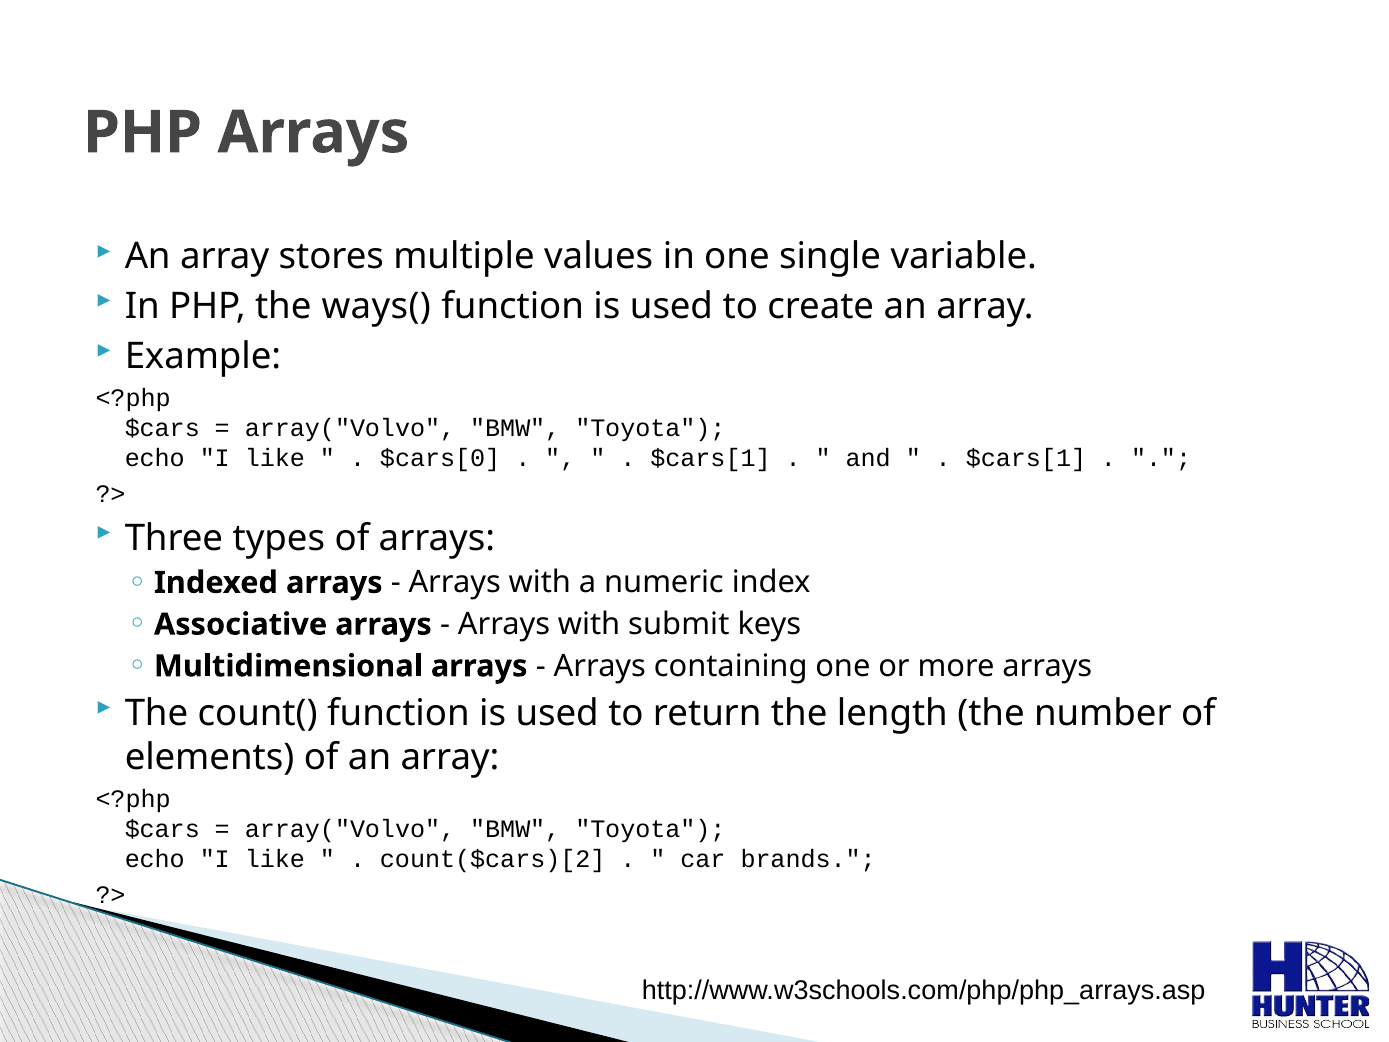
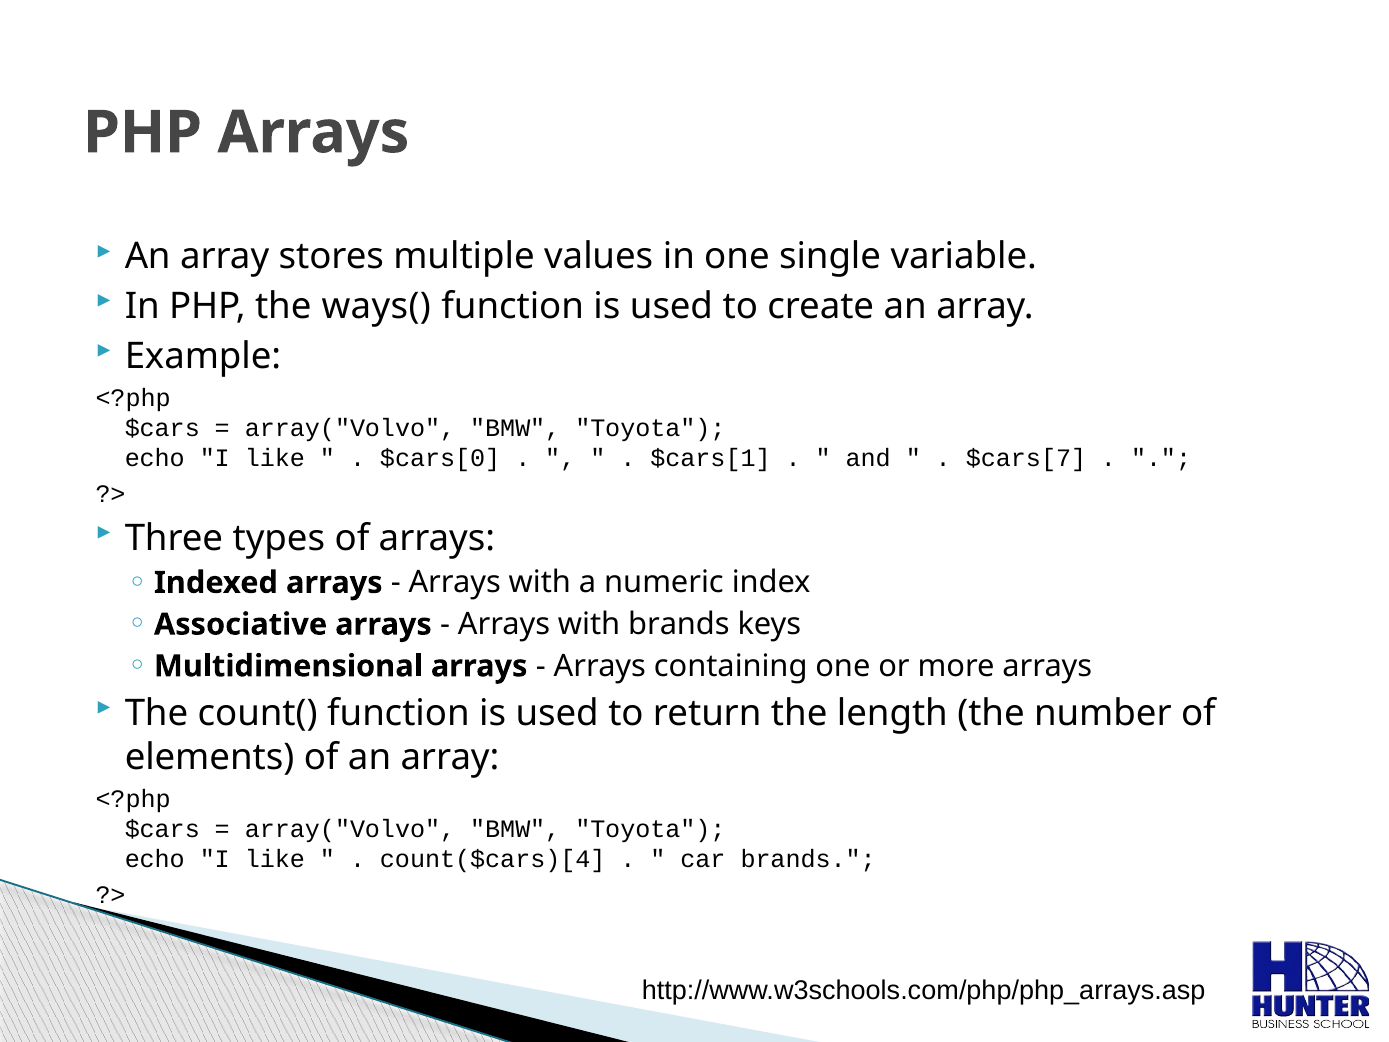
$cars[1 at (1026, 458): $cars[1 -> $cars[7
with submit: submit -> brands
count($cars)[2: count($cars)[2 -> count($cars)[4
